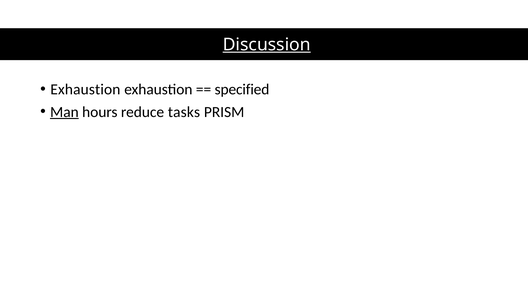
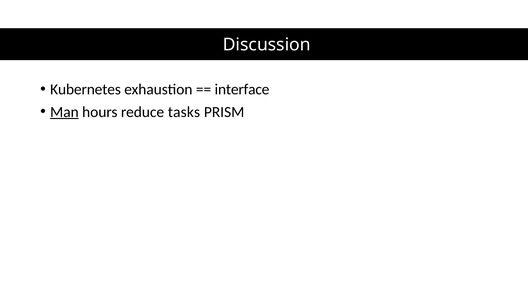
Discussion underline: present -> none
Exhaustion at (85, 90): Exhaustion -> Kubernetes
specified: specified -> interface
